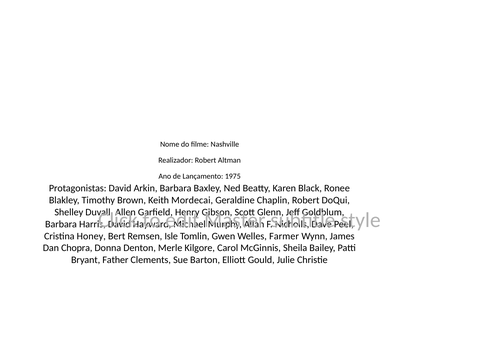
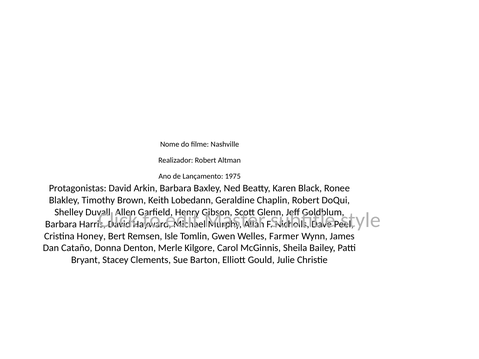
Mordecai: Mordecai -> Lobedann
Chopra: Chopra -> Cataño
Father: Father -> Stacey
